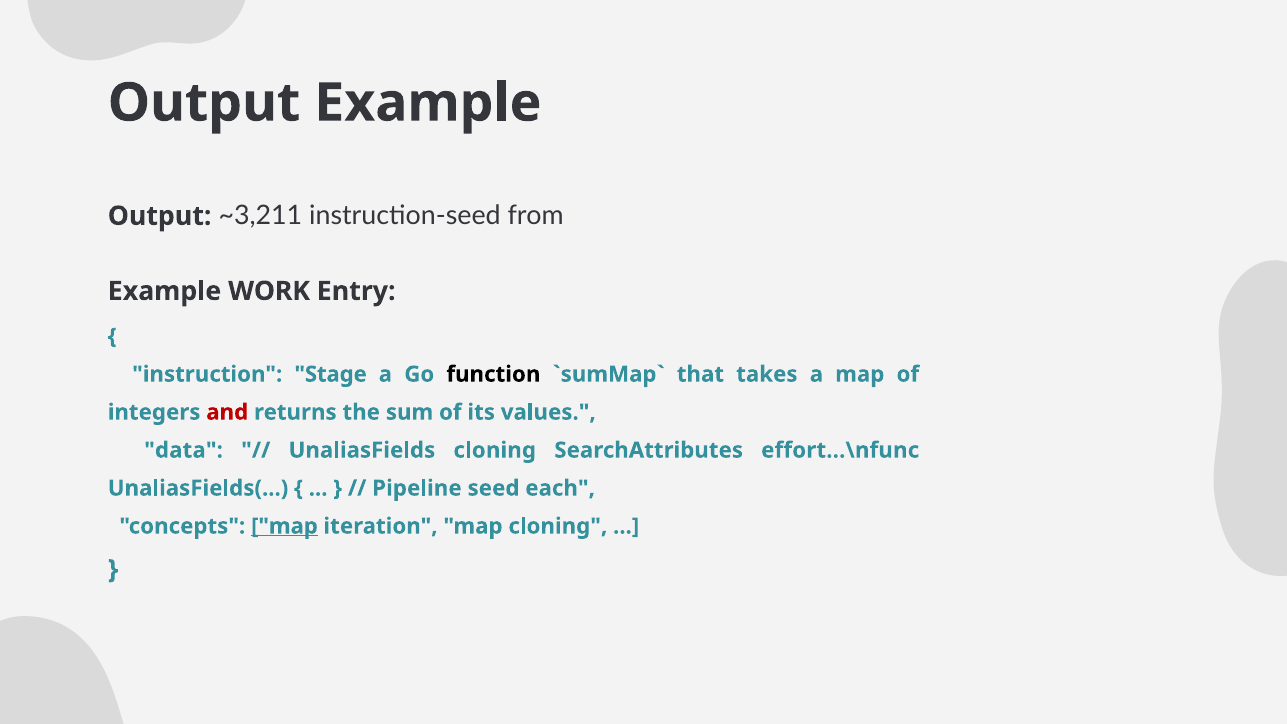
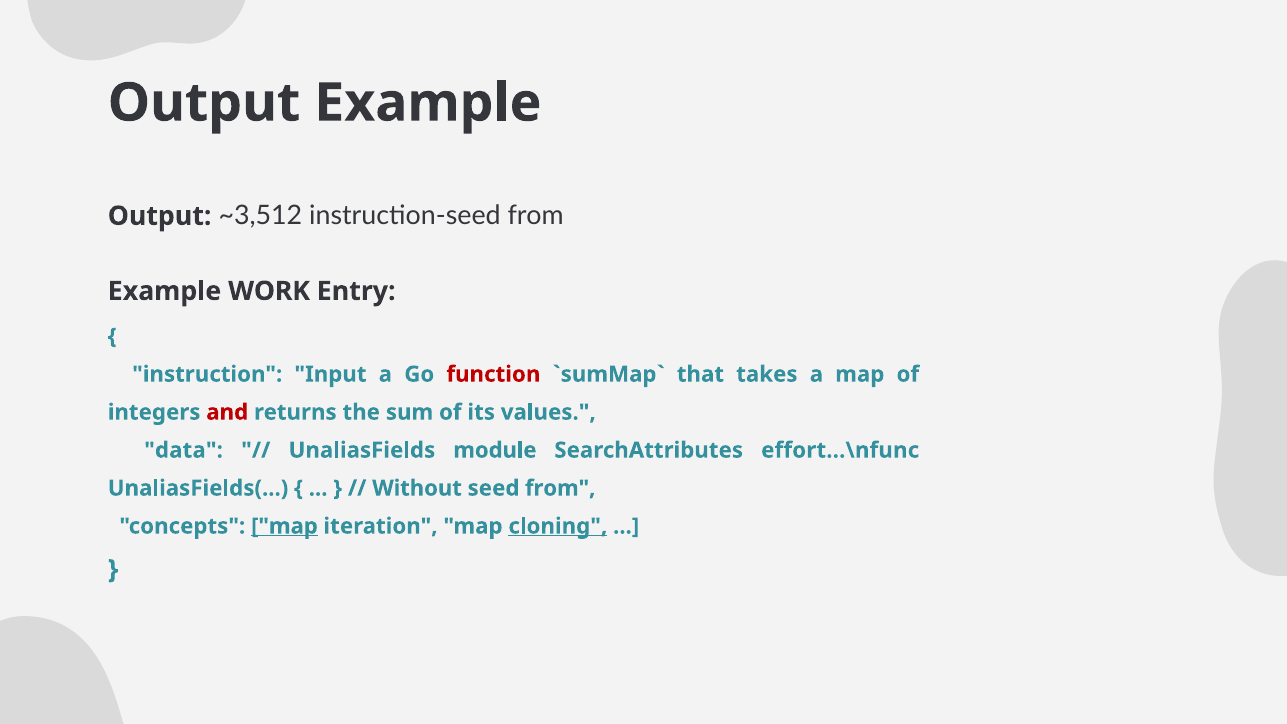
~3,211: ~3,211 -> ~3,512
Stage: Stage -> Input
function colour: black -> red
UnaliasFields cloning: cloning -> module
Pipeline: Pipeline -> Without
seed each: each -> from
cloning at (558, 526) underline: none -> present
